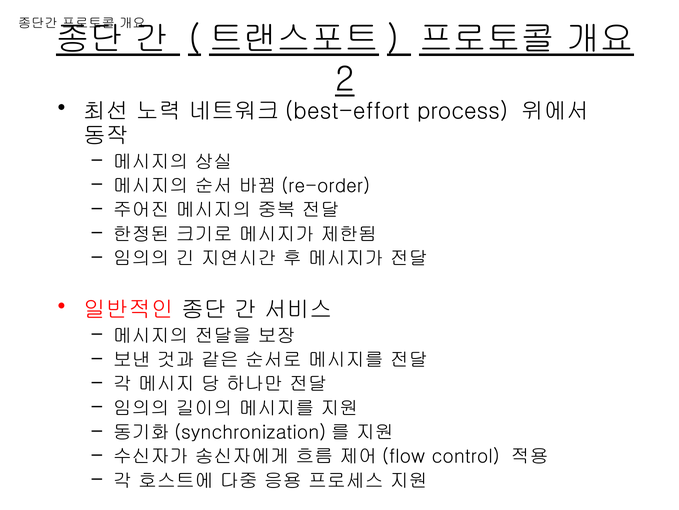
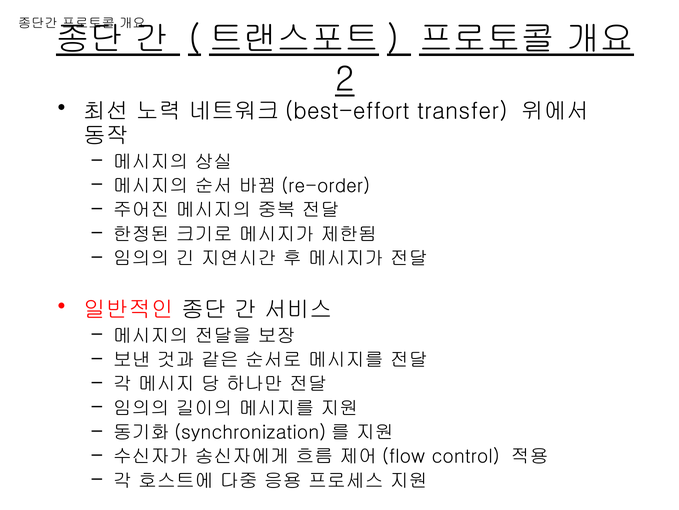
process: process -> transfer
